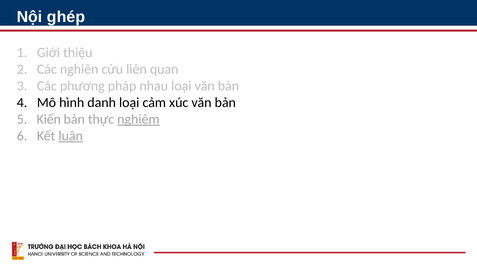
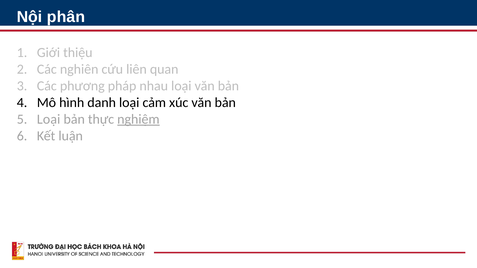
ghép: ghép -> phân
Kiến at (49, 119): Kiến -> Loại
luận underline: present -> none
